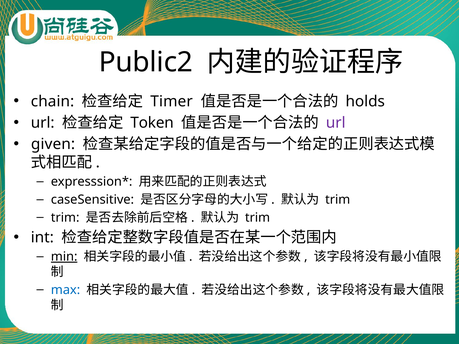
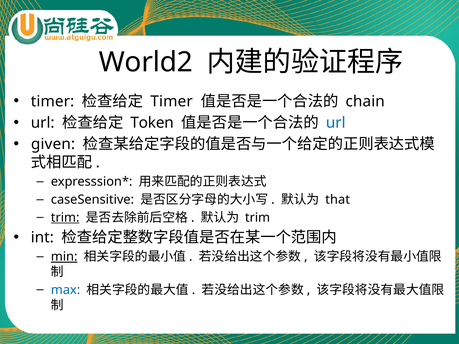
Public2: Public2 -> World2
chain at (53, 102): chain -> timer
holds: holds -> chain
url at (336, 123) colour: purple -> blue
trim at (338, 200): trim -> that
trim at (65, 218) underline: none -> present
